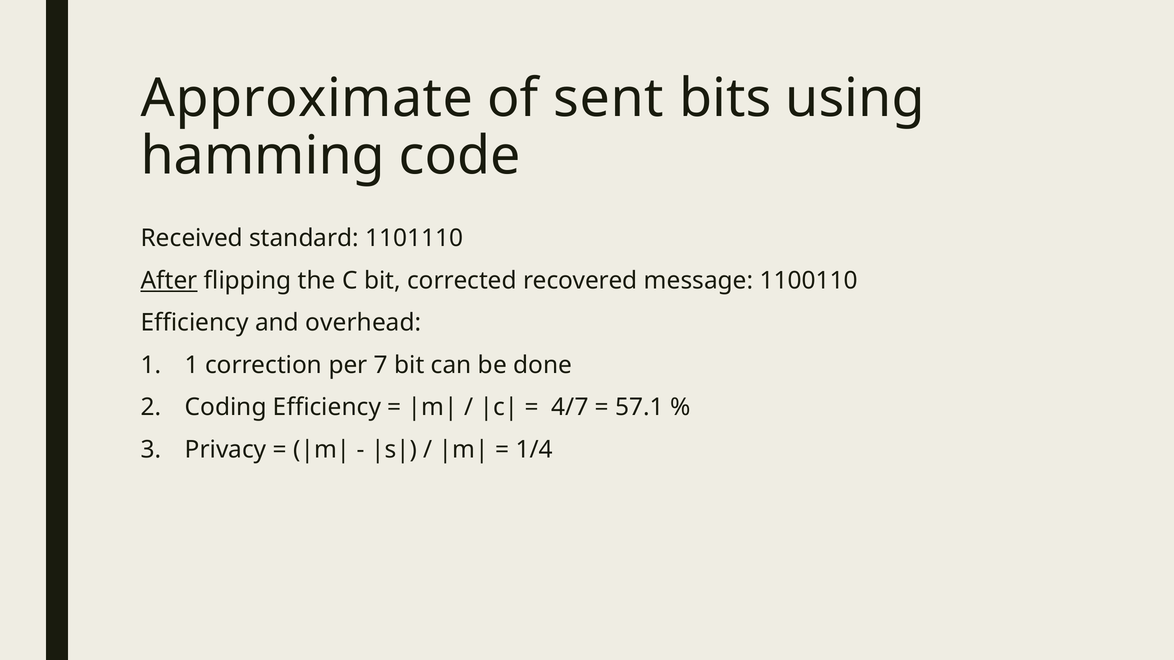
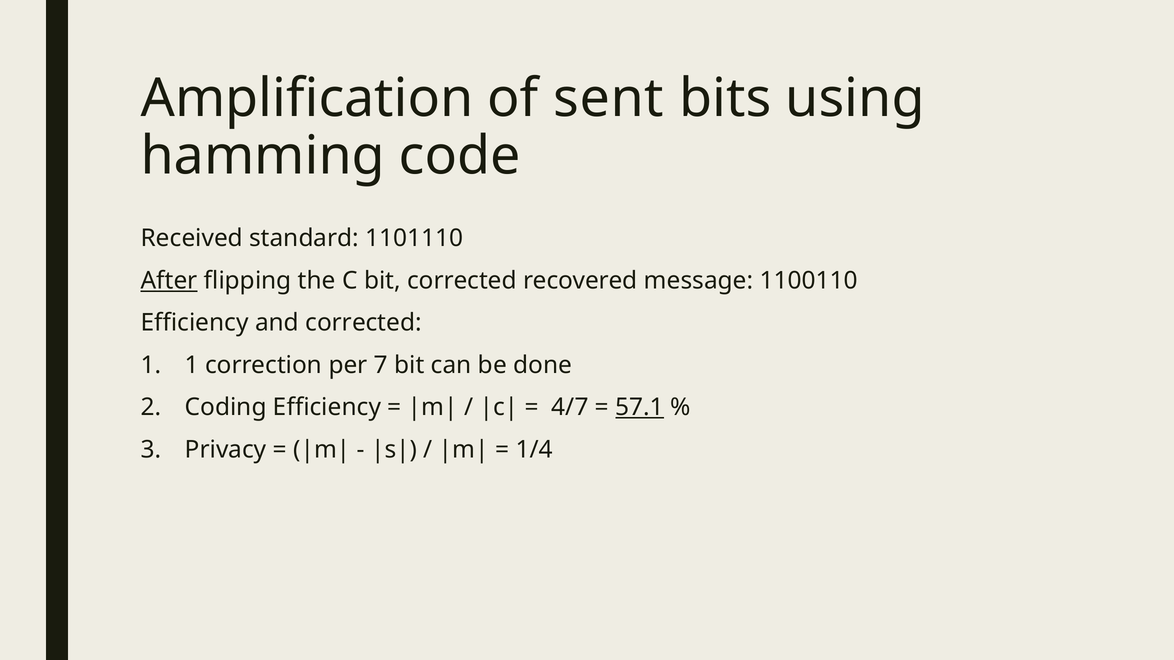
Approximate: Approximate -> Amplification
and overhead: overhead -> corrected
57.1 underline: none -> present
